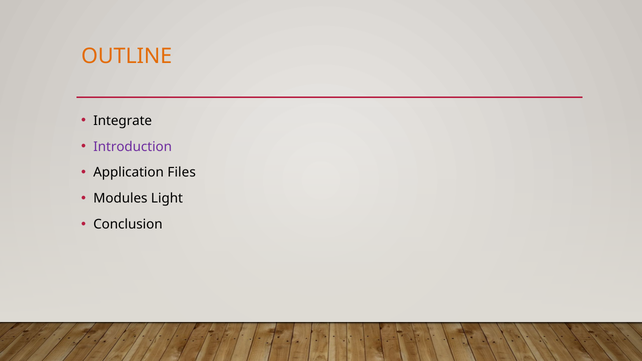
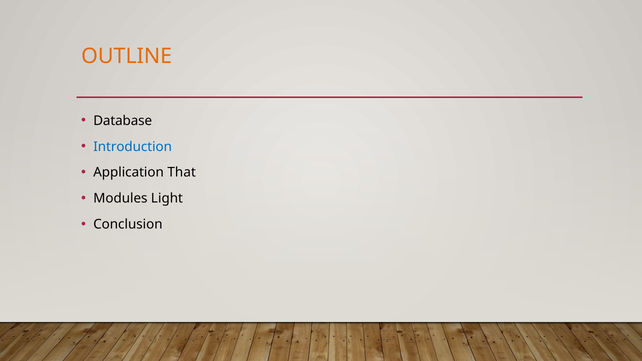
Integrate: Integrate -> Database
Introduction colour: purple -> blue
Files: Files -> That
